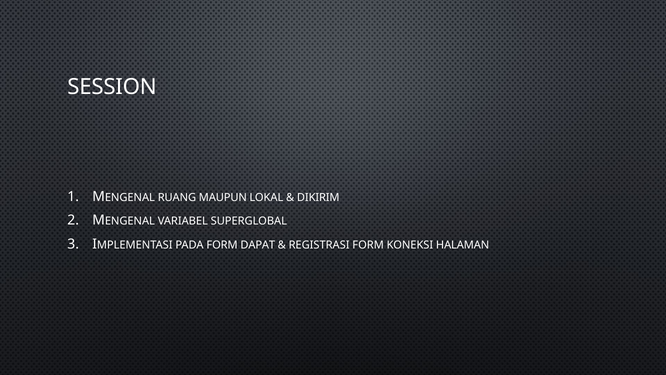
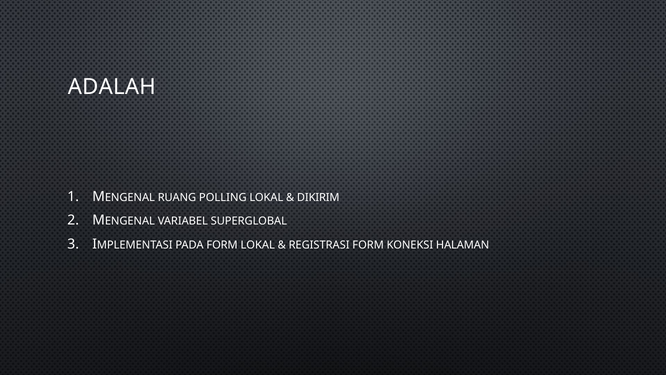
SESSION: SESSION -> ADALAH
MAUPUN: MAUPUN -> POLLING
FORM DAPAT: DAPAT -> LOKAL
